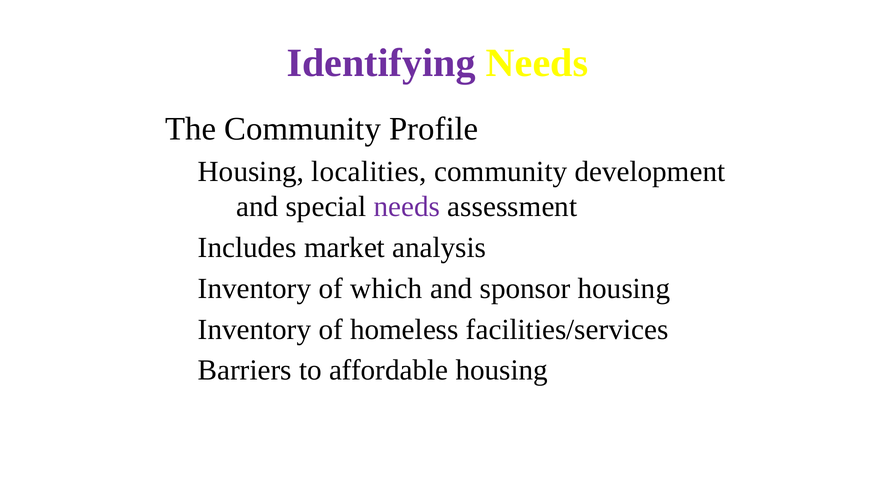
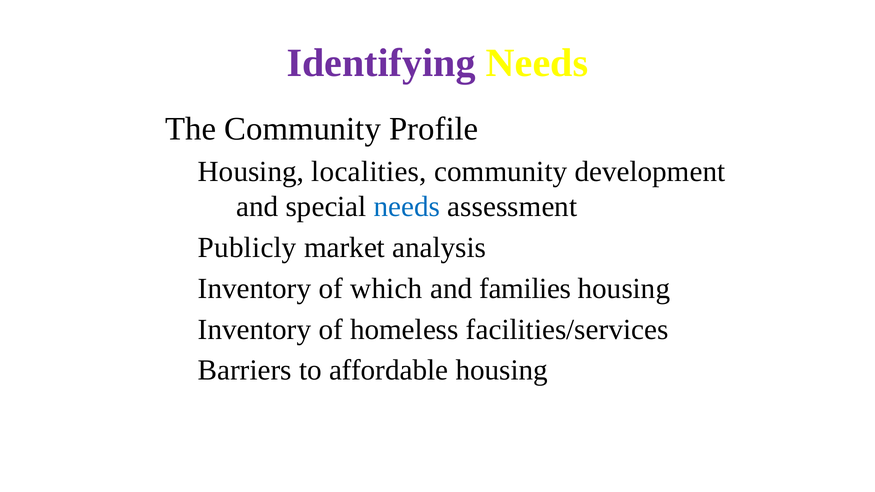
needs at (407, 207) colour: purple -> blue
Includes: Includes -> Publicly
sponsor: sponsor -> families
